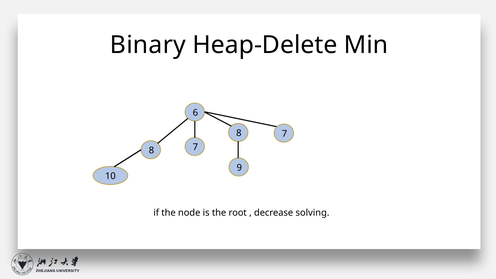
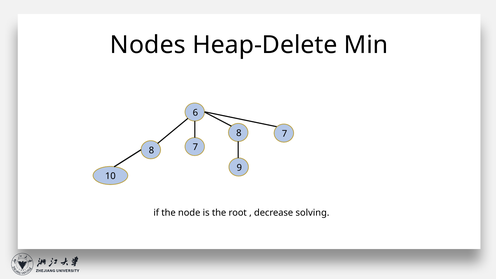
Binary: Binary -> Nodes
